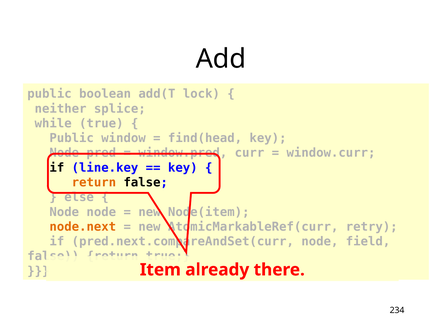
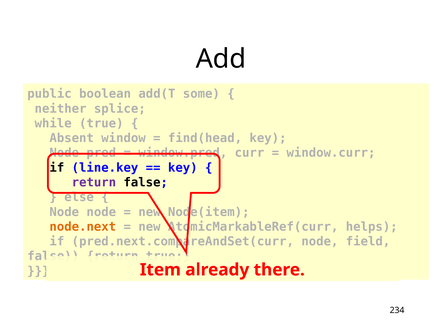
lock: lock -> some
Public at (72, 138): Public -> Absent
return at (94, 182) colour: orange -> purple
retry: retry -> helps
